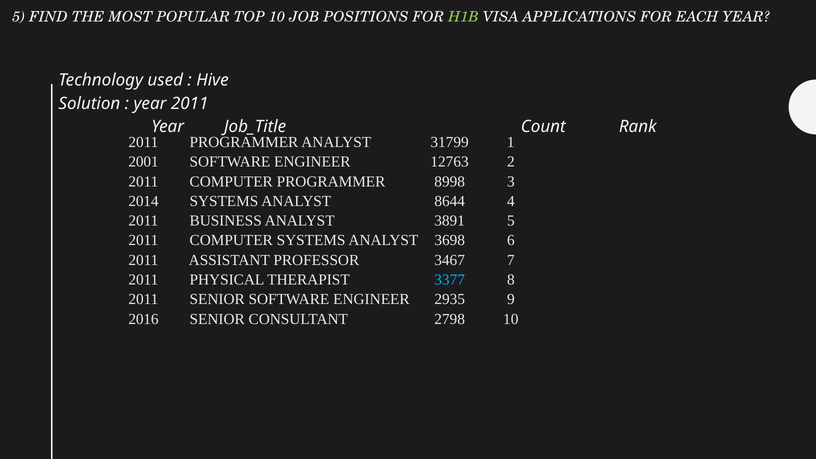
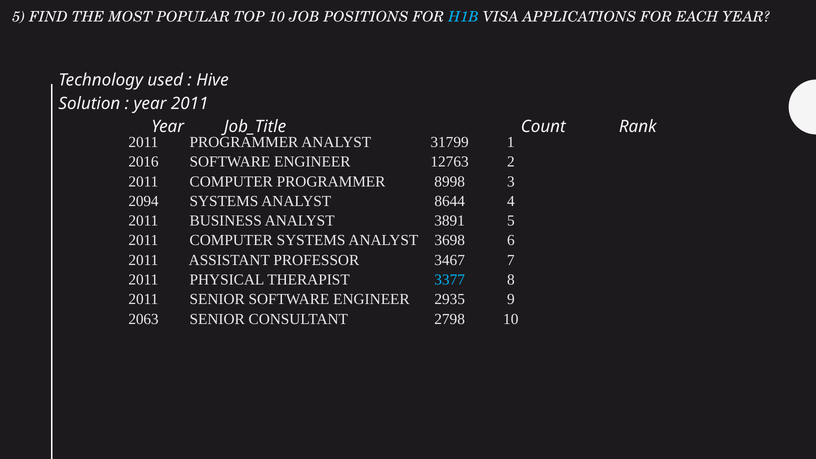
H1B colour: light green -> light blue
2001: 2001 -> 2016
2014: 2014 -> 2094
2016: 2016 -> 2063
